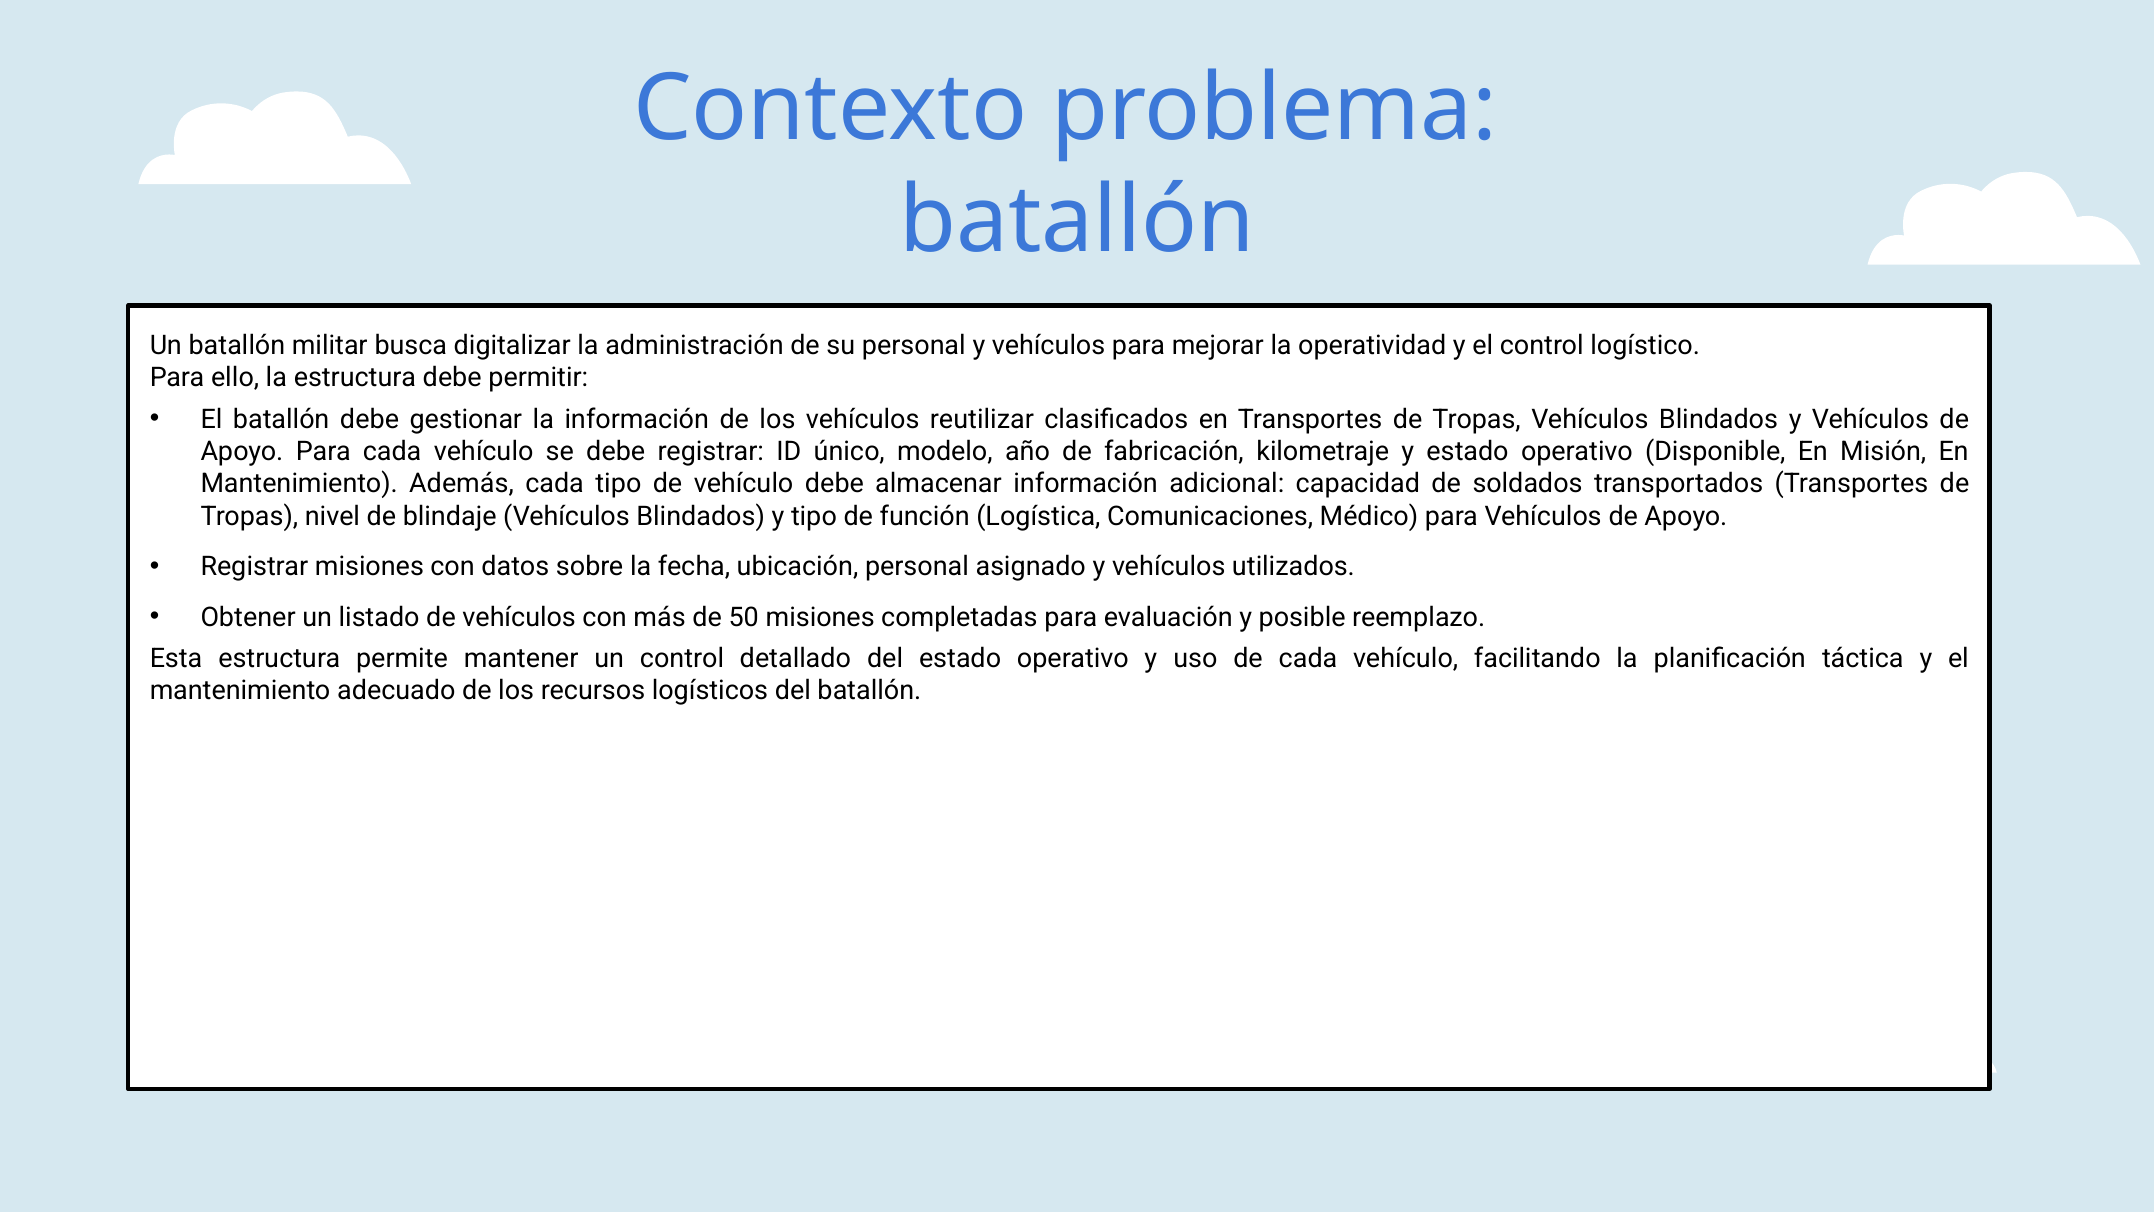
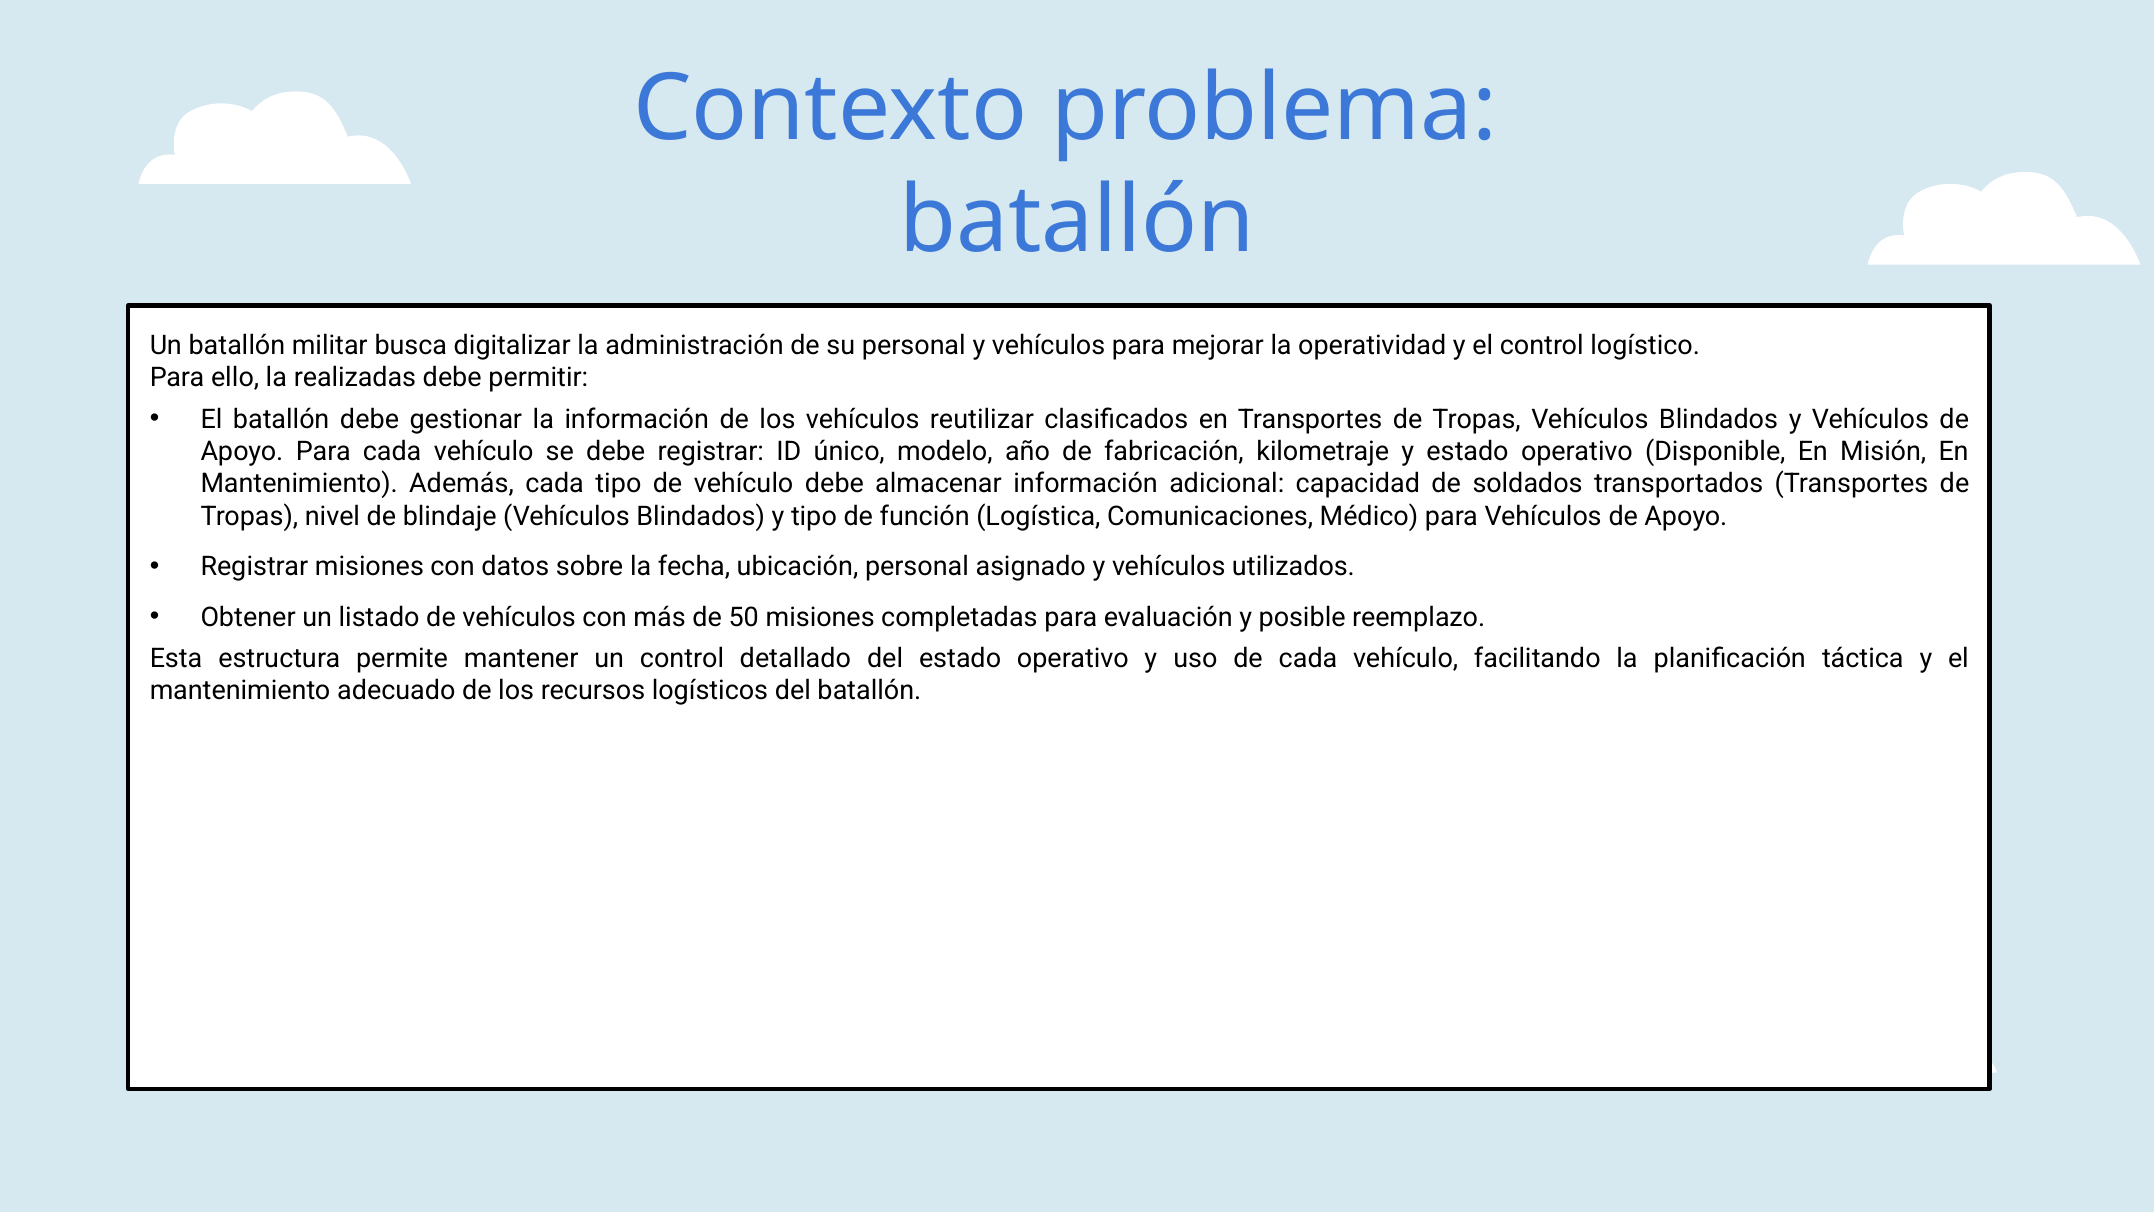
la estructura: estructura -> realizadas
